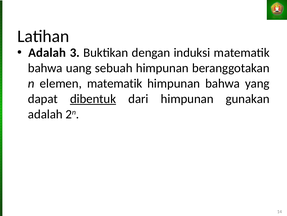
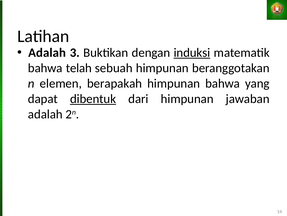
induksi underline: none -> present
uang: uang -> telah
elemen matematik: matematik -> berapakah
gunakan: gunakan -> jawaban
